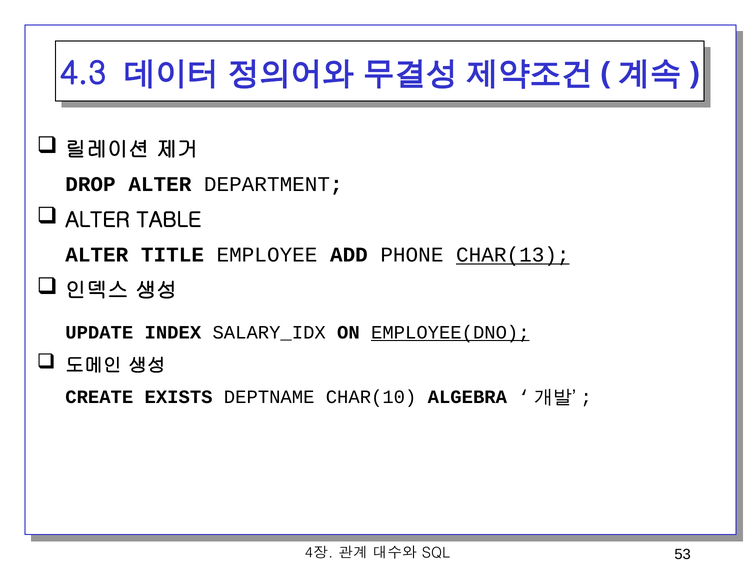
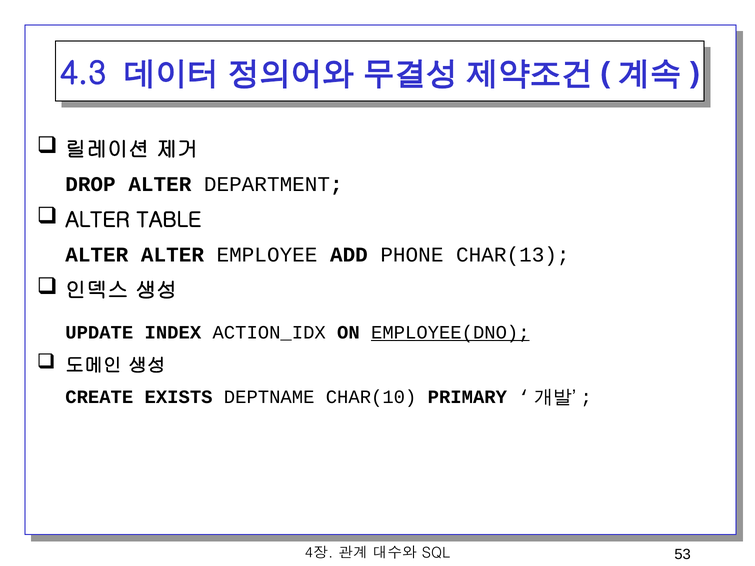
ALTER TITLE: TITLE -> ALTER
CHAR(13 underline: present -> none
SALARY_IDX: SALARY_IDX -> ACTION_IDX
ALGEBRA: ALGEBRA -> PRIMARY
